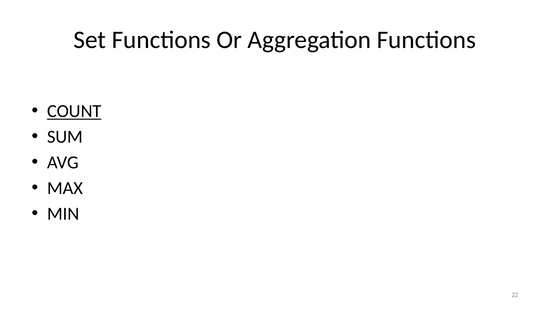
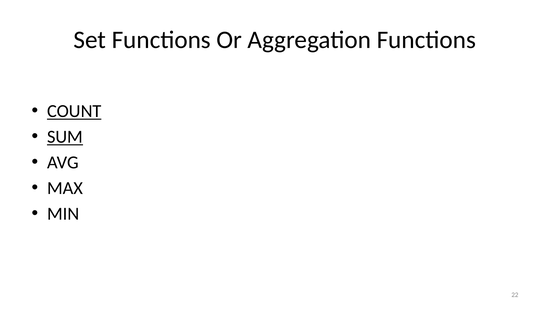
SUM underline: none -> present
